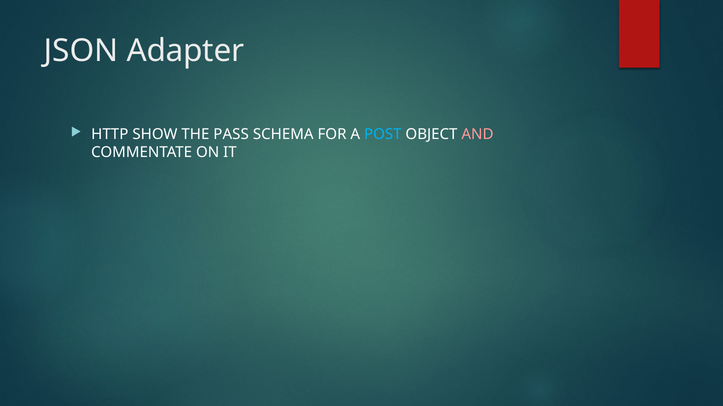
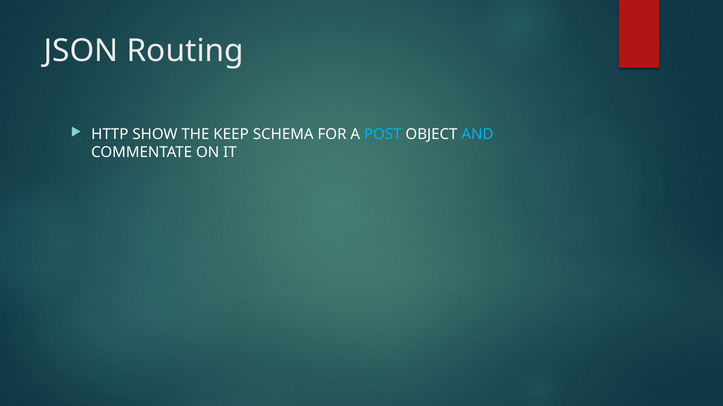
Adapter: Adapter -> Routing
PASS: PASS -> KEEP
AND colour: pink -> light blue
